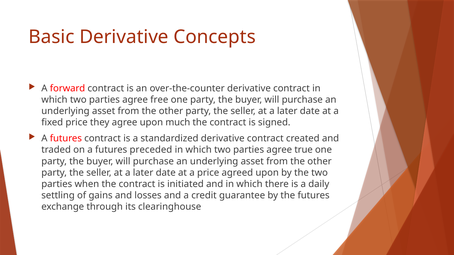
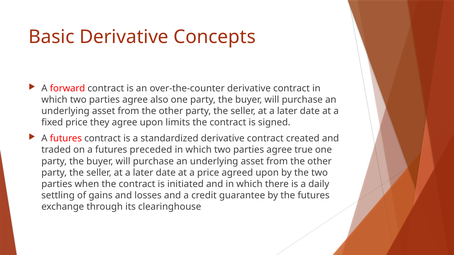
free: free -> also
much: much -> limits
